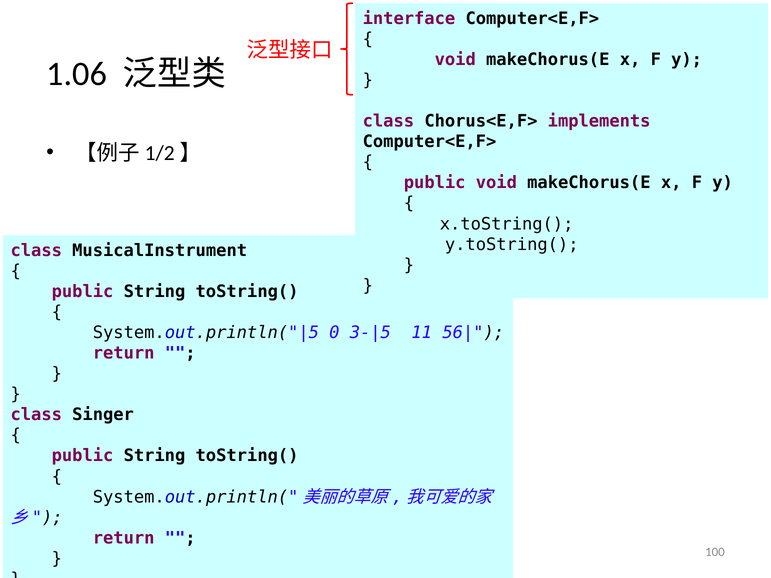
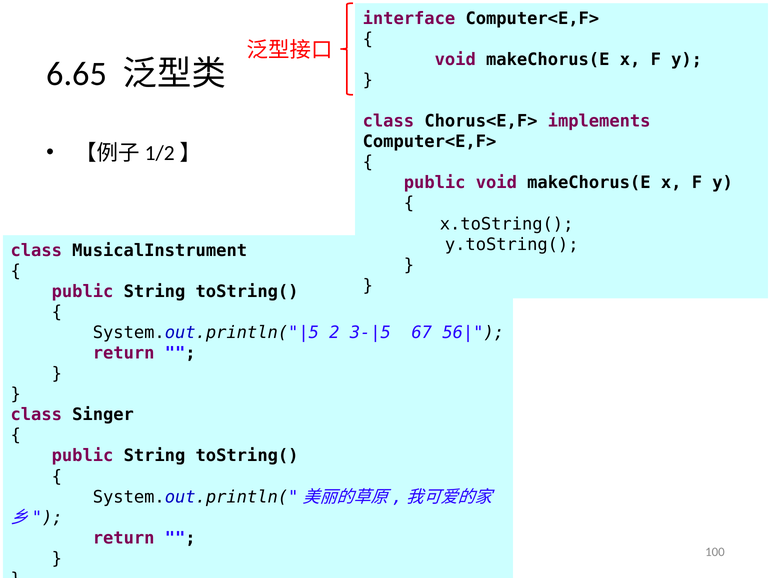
1.06: 1.06 -> 6.65
0: 0 -> 2
11: 11 -> 67
